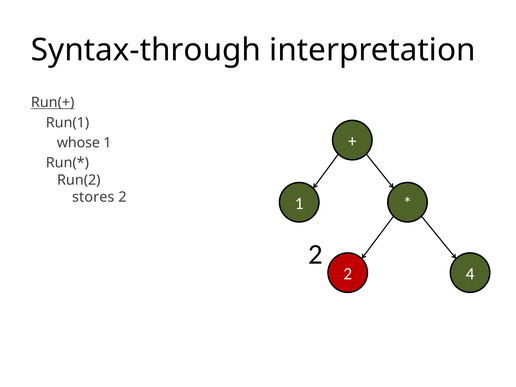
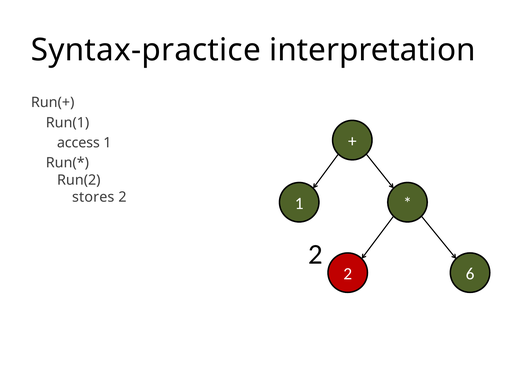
Syntax-through: Syntax-through -> Syntax-practice
Run(+ underline: present -> none
whose: whose -> access
4: 4 -> 6
